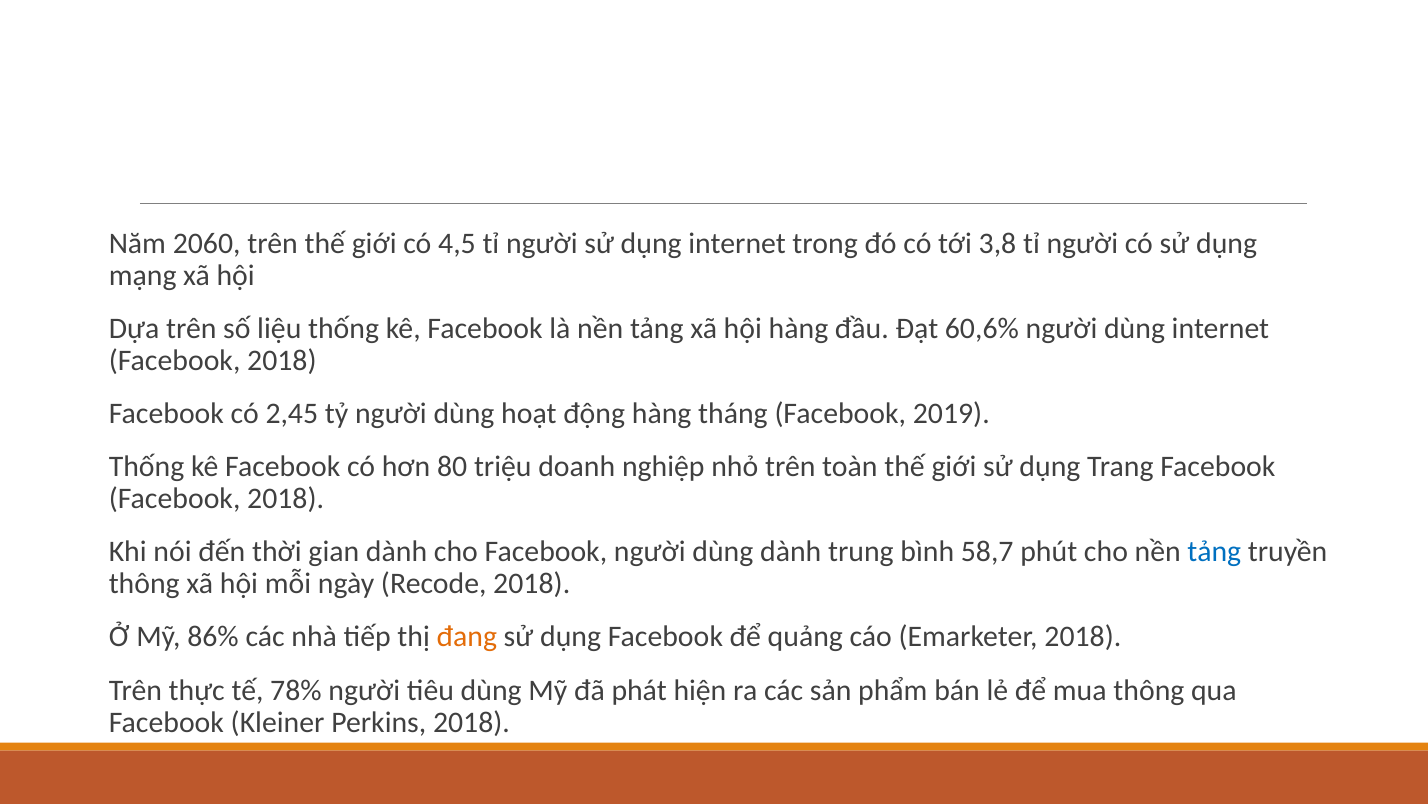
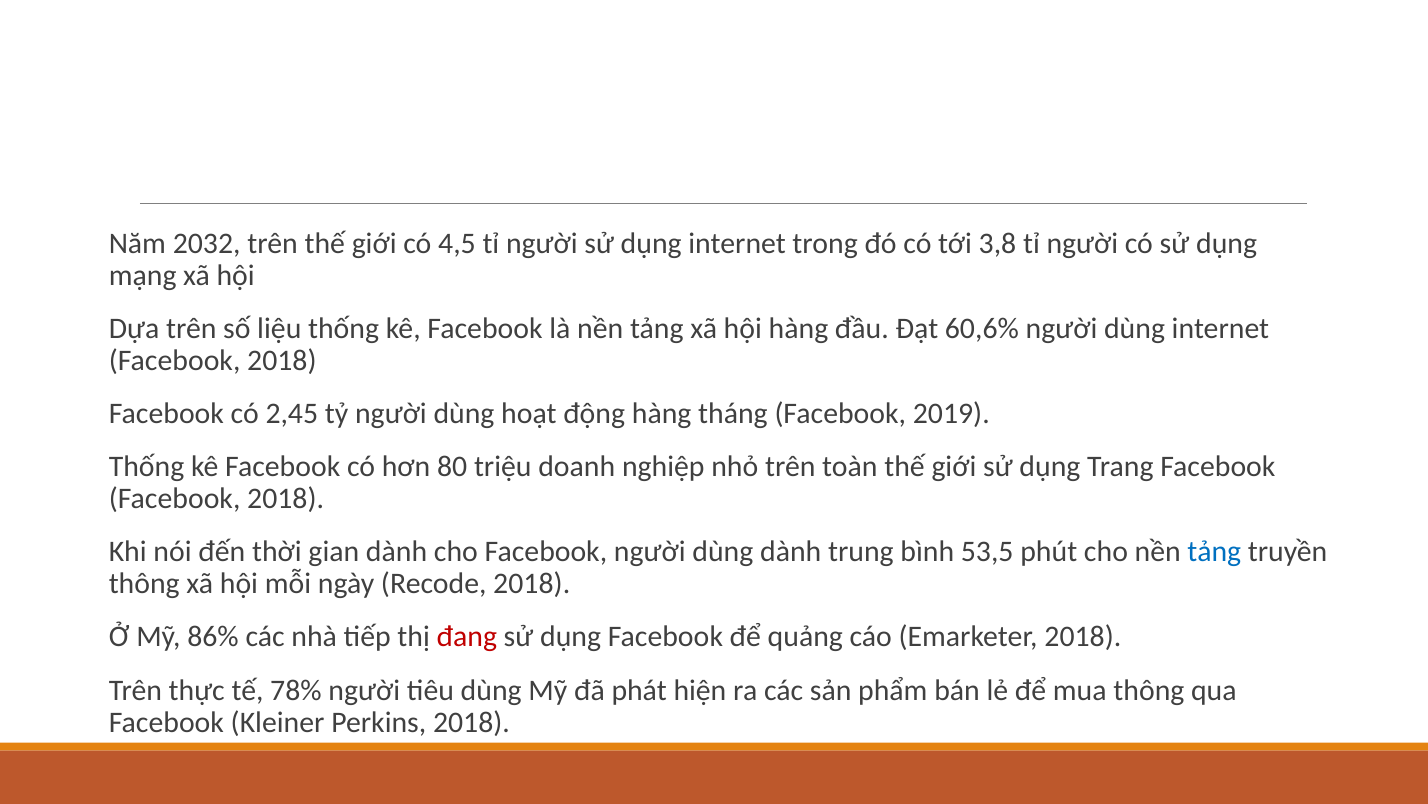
2060: 2060 -> 2032
58,7: 58,7 -> 53,5
đang colour: orange -> red
